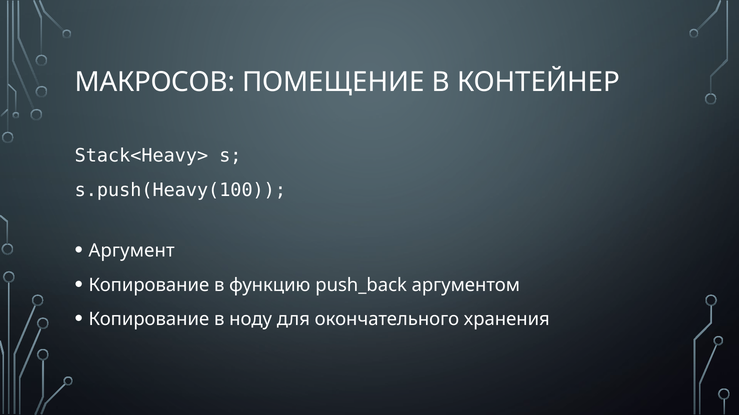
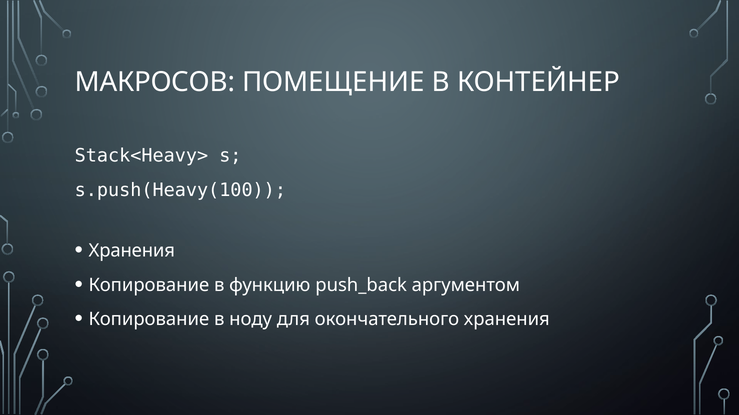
Аргумент at (132, 251): Аргумент -> Хранения
